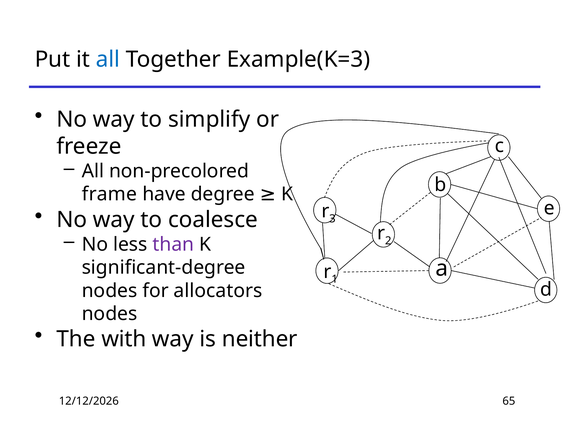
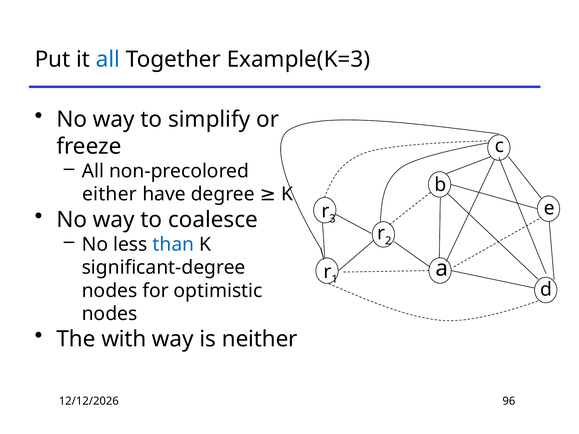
frame: frame -> either
than colour: purple -> blue
allocators: allocators -> optimistic
65: 65 -> 96
